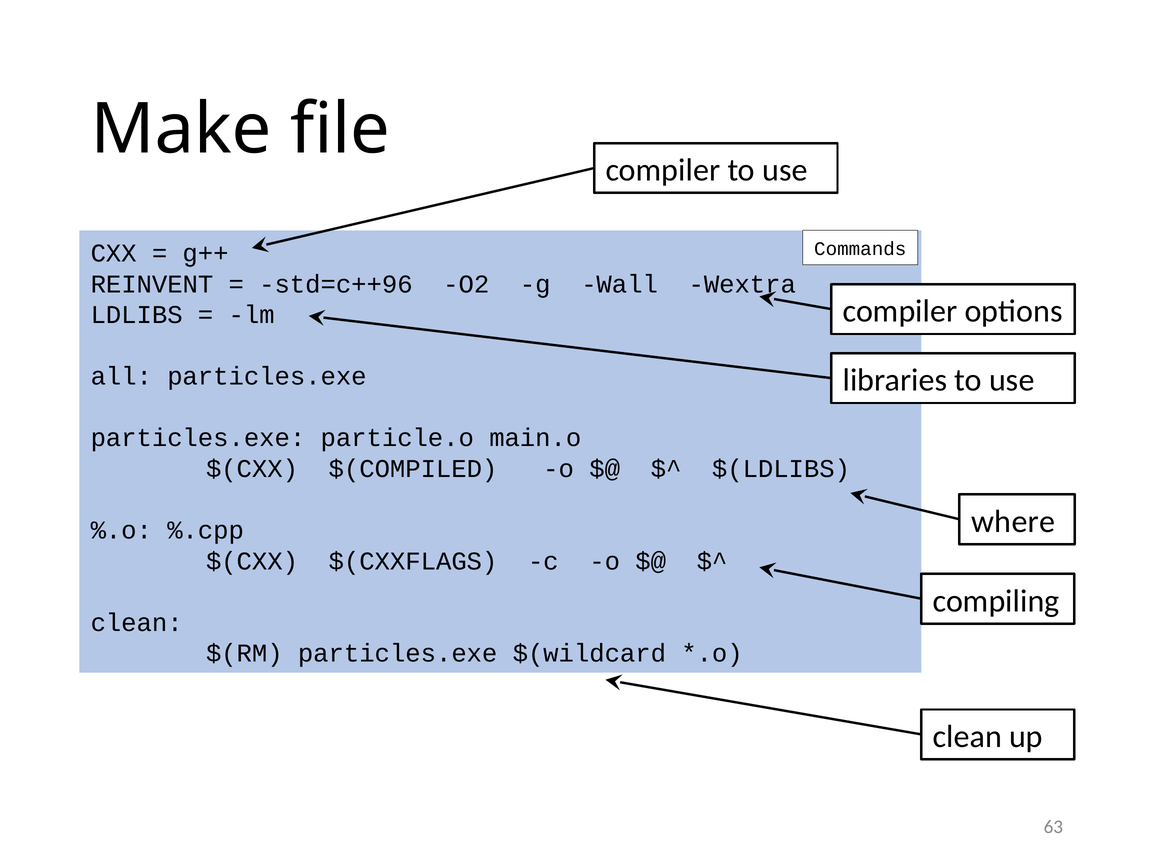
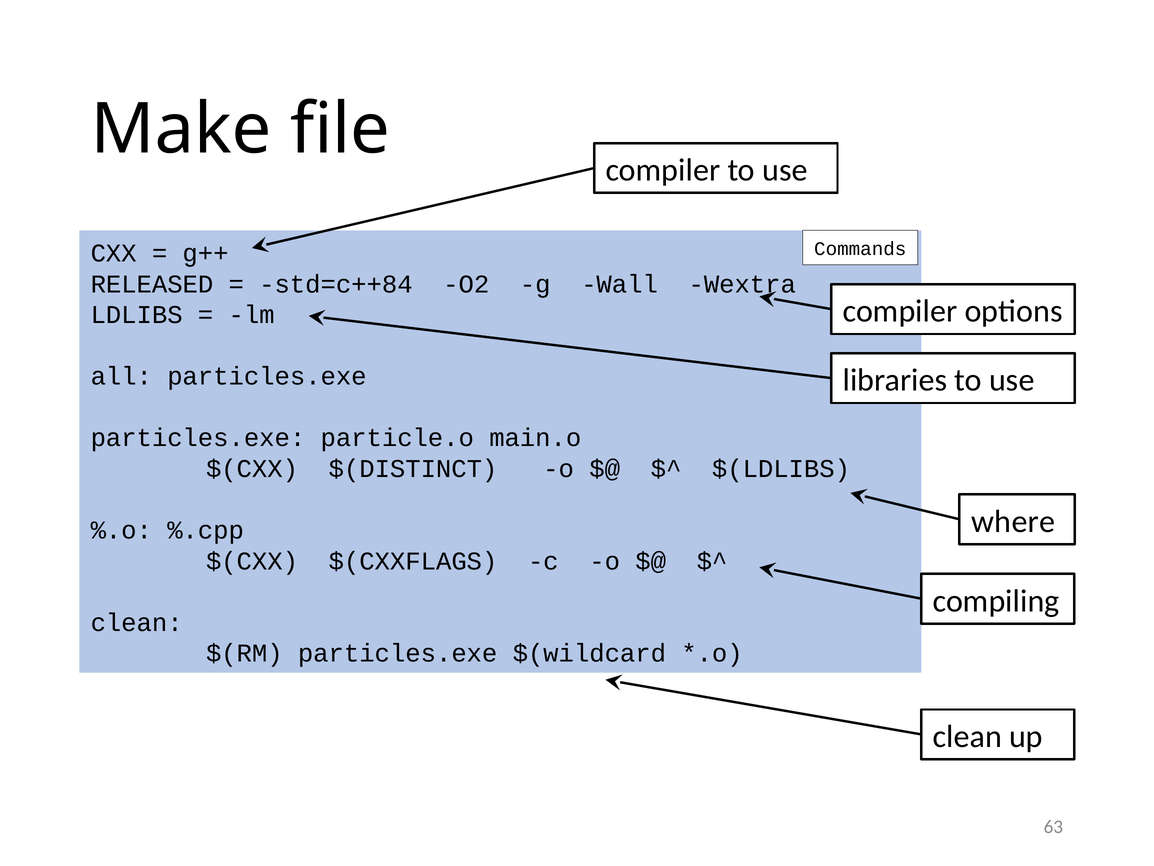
REINVENT: REINVENT -> RELEASED
std=c++96: std=c++96 -> std=c++84
$(COMPILED: $(COMPILED -> $(DISTINCT
